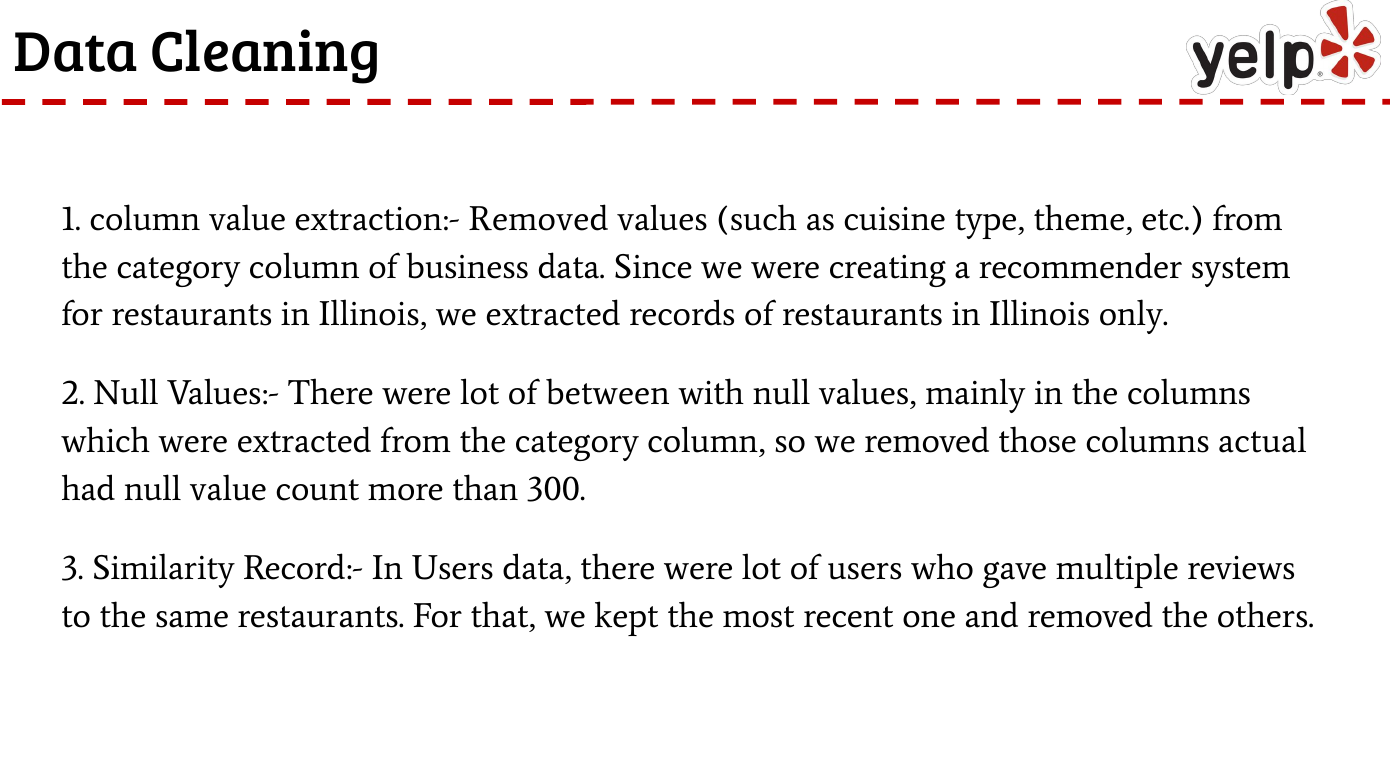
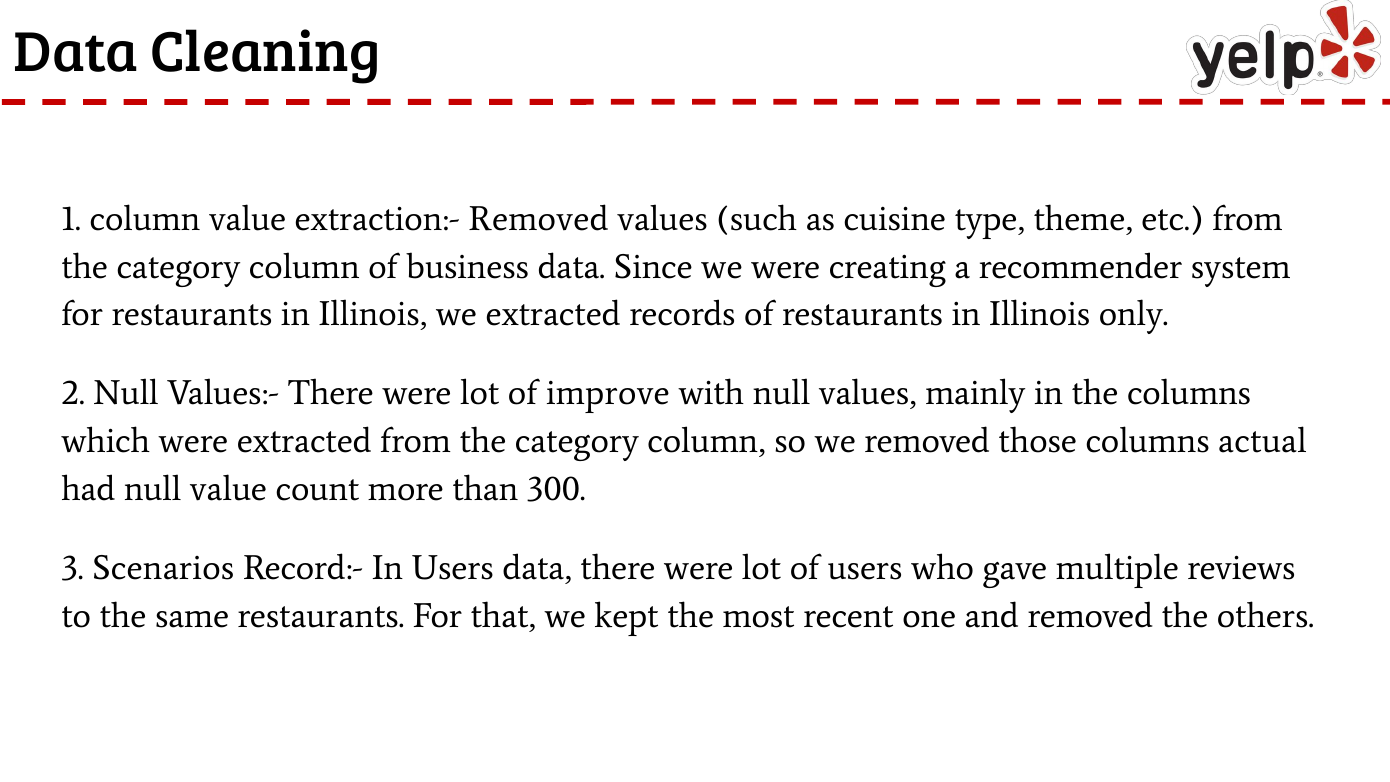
between: between -> improve
Similarity: Similarity -> Scenarios
